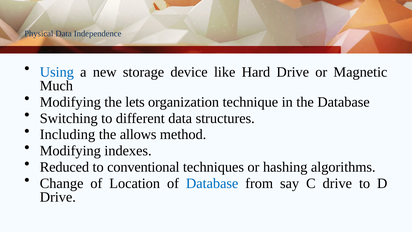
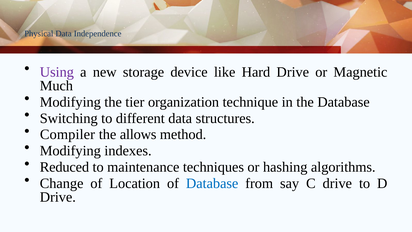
Using colour: blue -> purple
lets: lets -> tier
Including: Including -> Compiler
conventional: conventional -> maintenance
